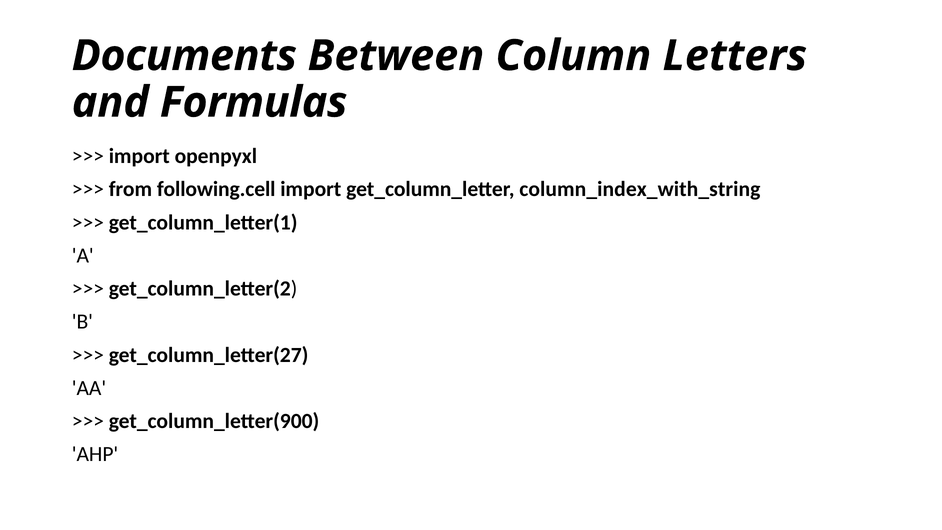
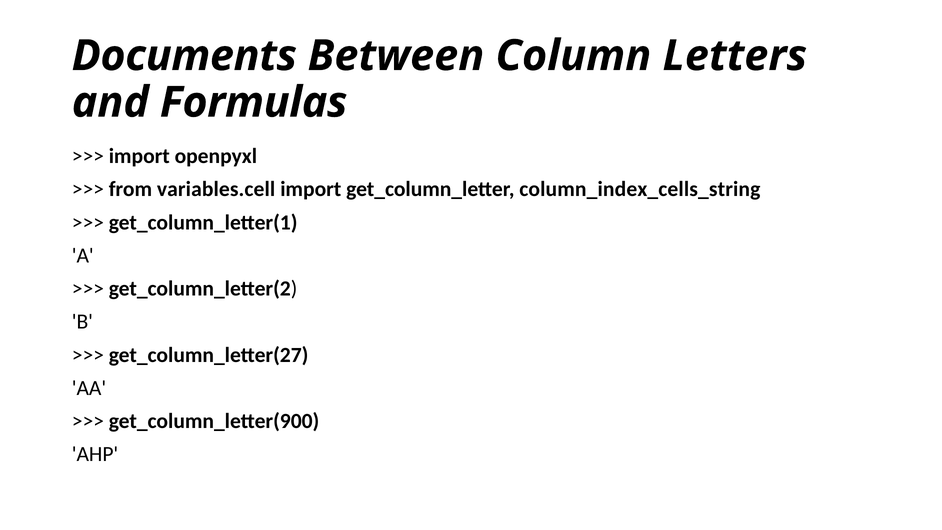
following.cell: following.cell -> variables.cell
column_index_with_string: column_index_with_string -> column_index_cells_string
